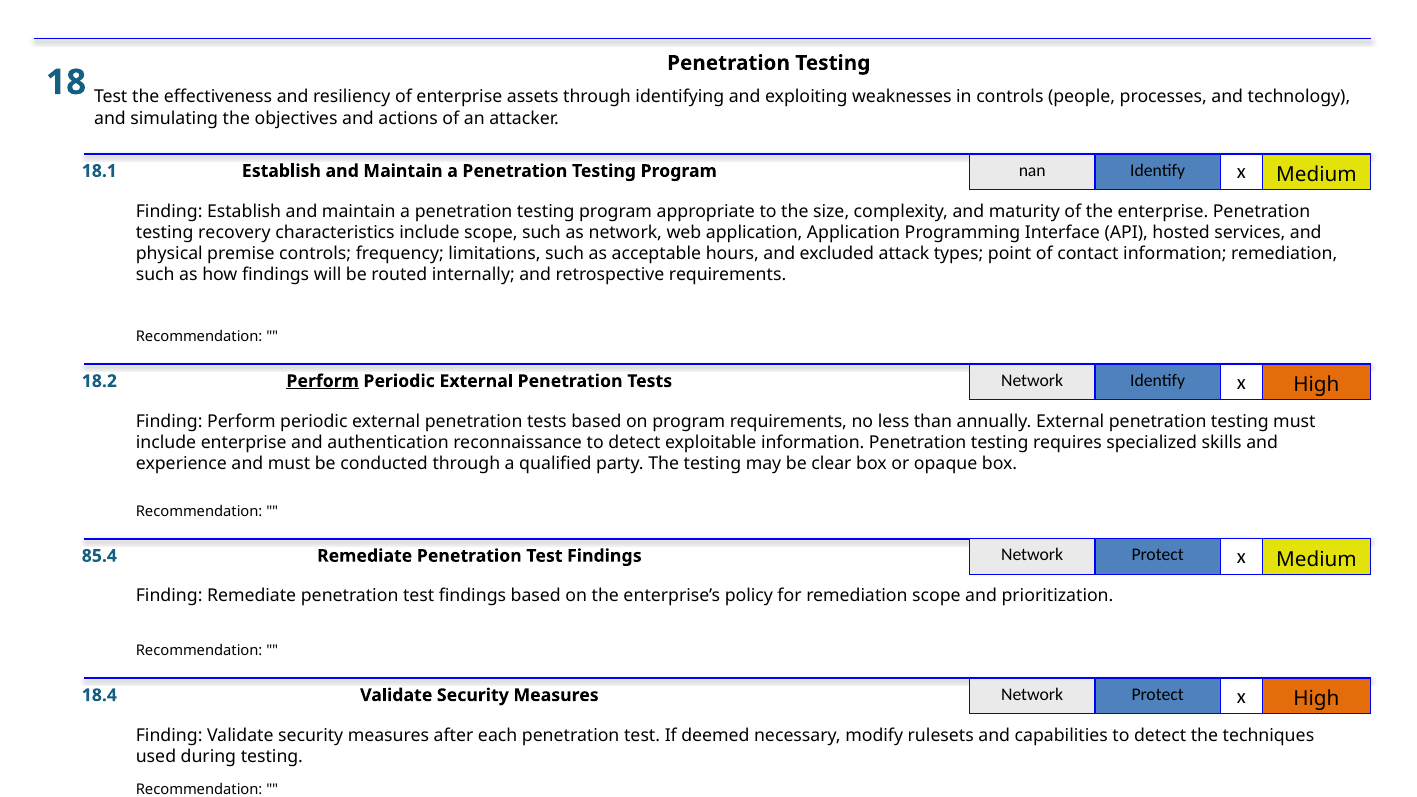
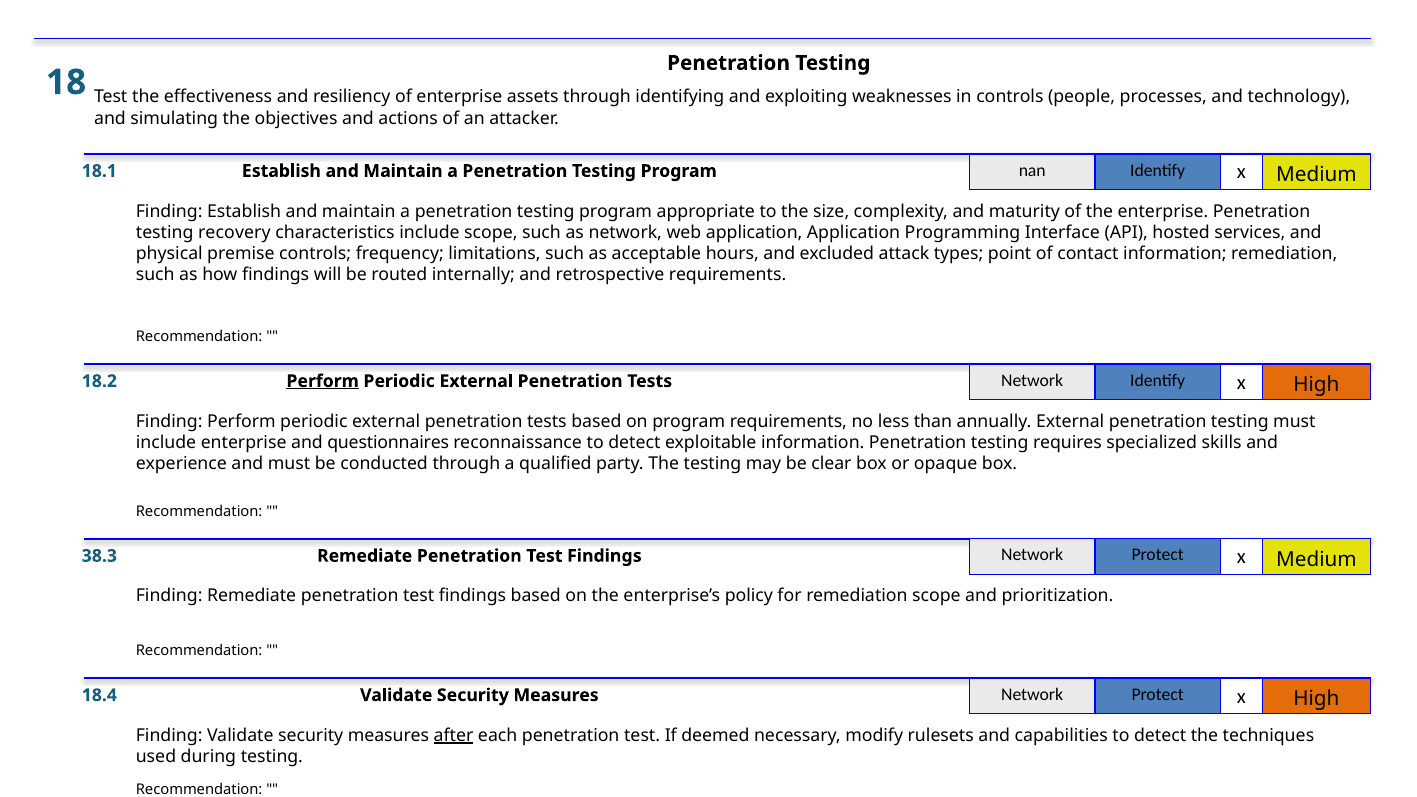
authentication: authentication -> questionnaires
85.4: 85.4 -> 38.3
after underline: none -> present
